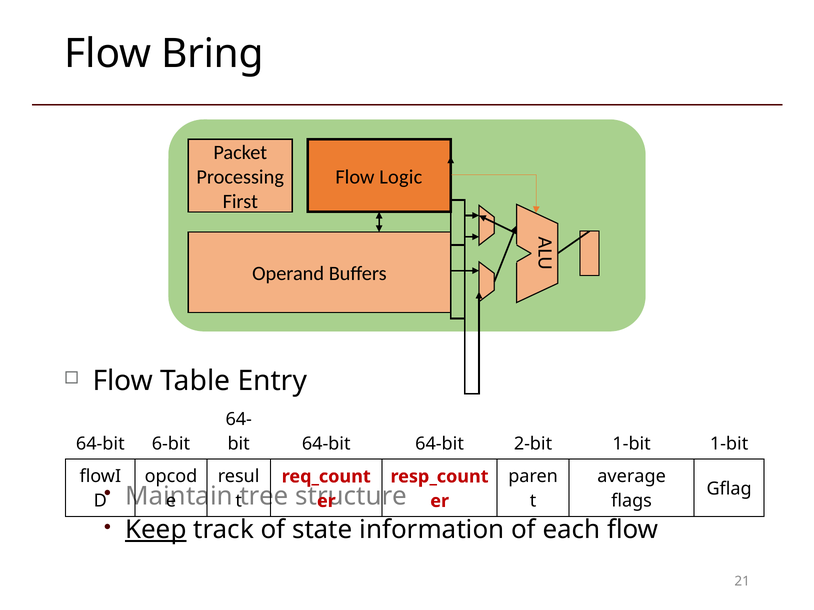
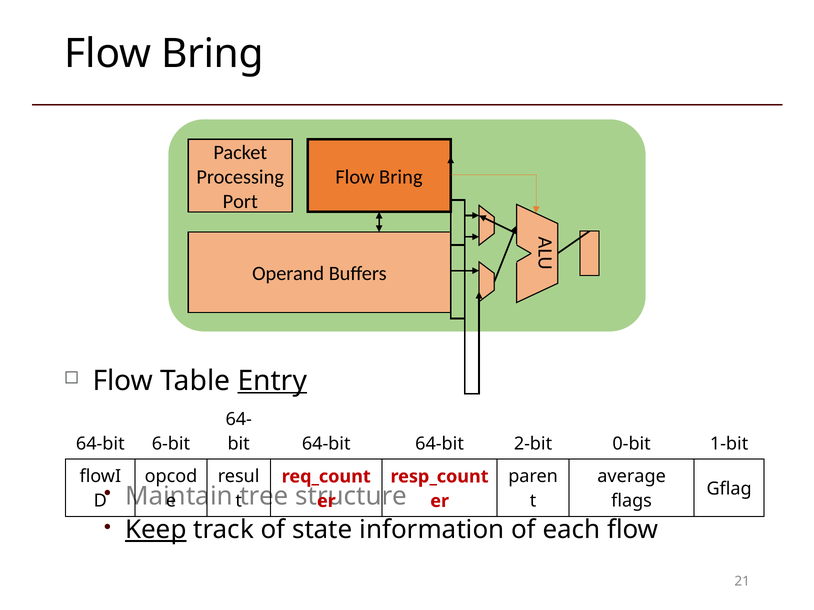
Logic at (401, 177): Logic -> Bring
First: First -> Port
Entry underline: none -> present
2-bit 1-bit: 1-bit -> 0-bit
